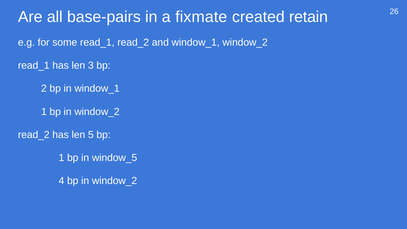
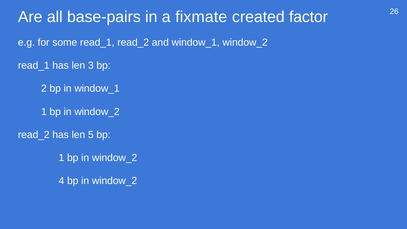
retain: retain -> factor
window_5 at (115, 158): window_5 -> window_2
